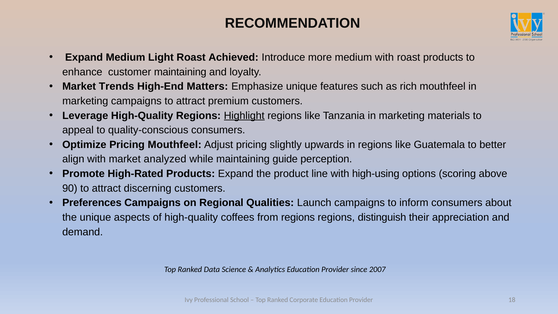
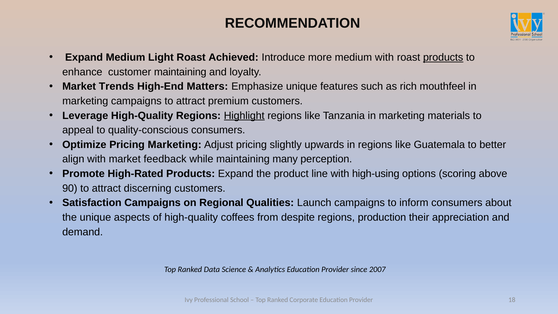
products at (443, 57) underline: none -> present
Pricing Mouthfeel: Mouthfeel -> Marketing
analyzed: analyzed -> feedback
guide: guide -> many
Preferences: Preferences -> Satisfaction
from regions: regions -> despite
distinguish: distinguish -> production
